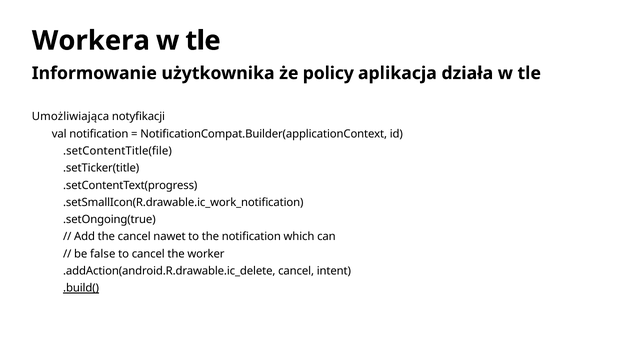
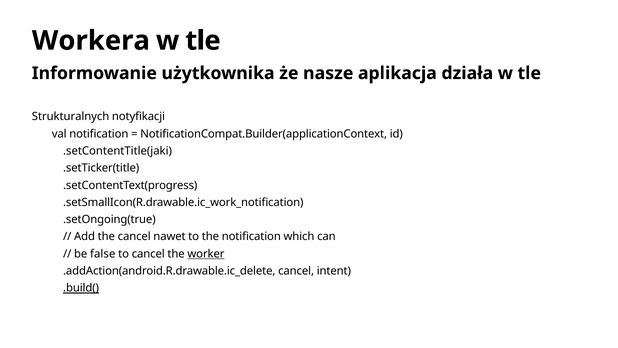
policy: policy -> nasze
Umożliwiająca: Umożliwiająca -> Strukturalnych
.setContentTitle(file: .setContentTitle(file -> .setContentTitle(jaki
worker underline: none -> present
